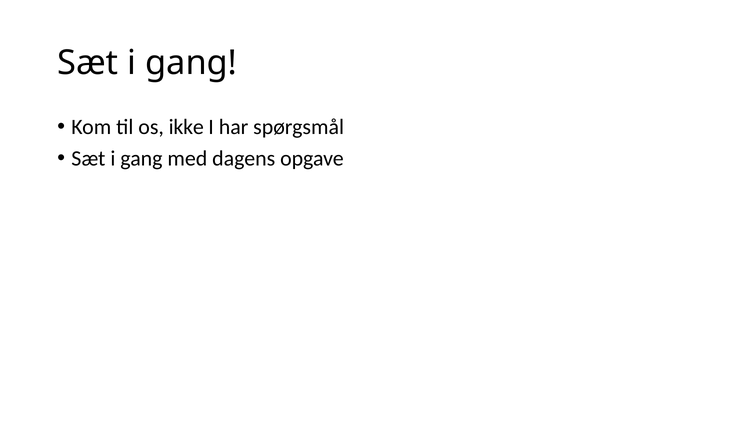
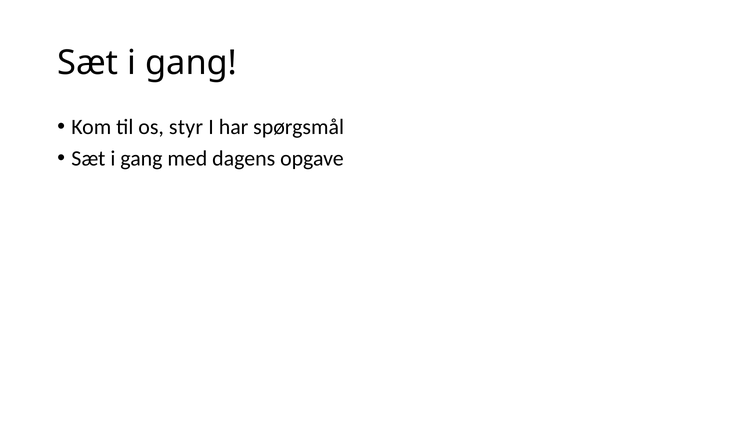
ikke: ikke -> styr
